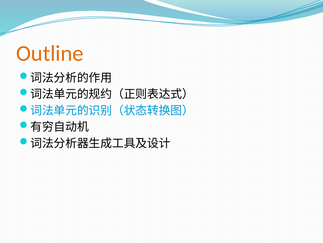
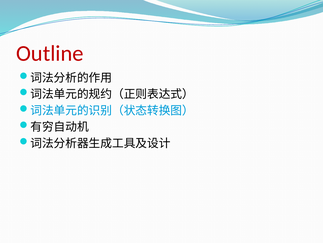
Outline colour: orange -> red
